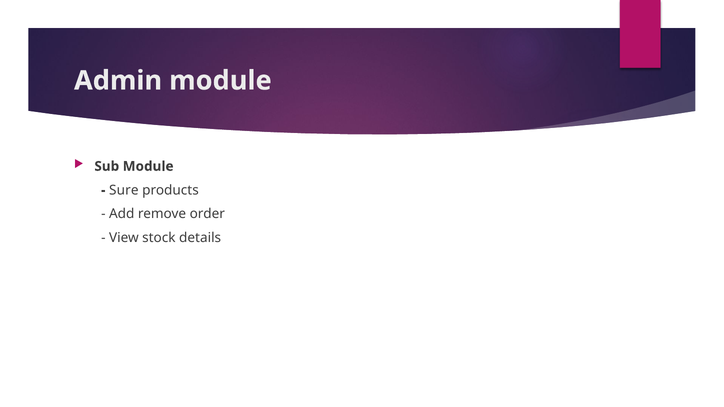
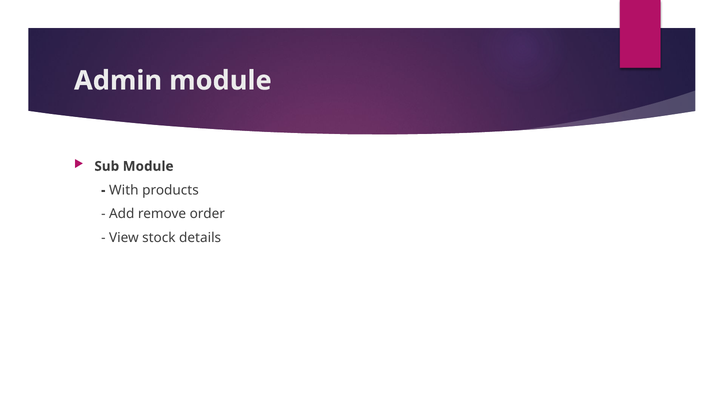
Sure: Sure -> With
